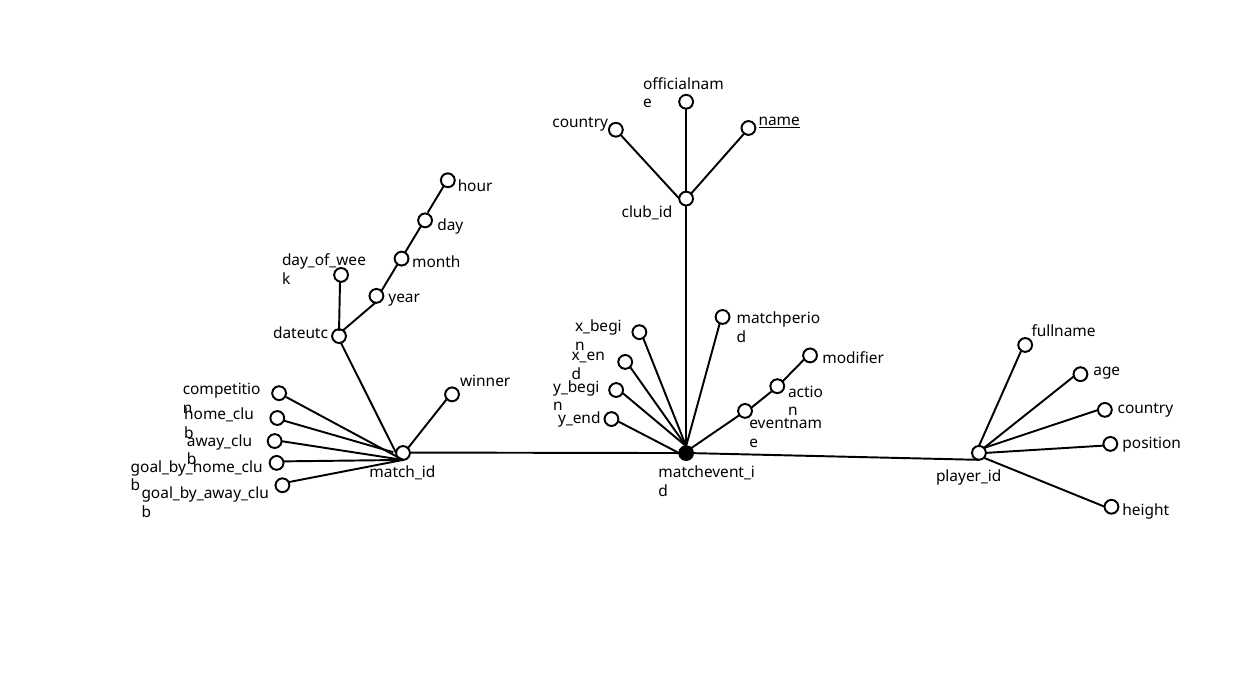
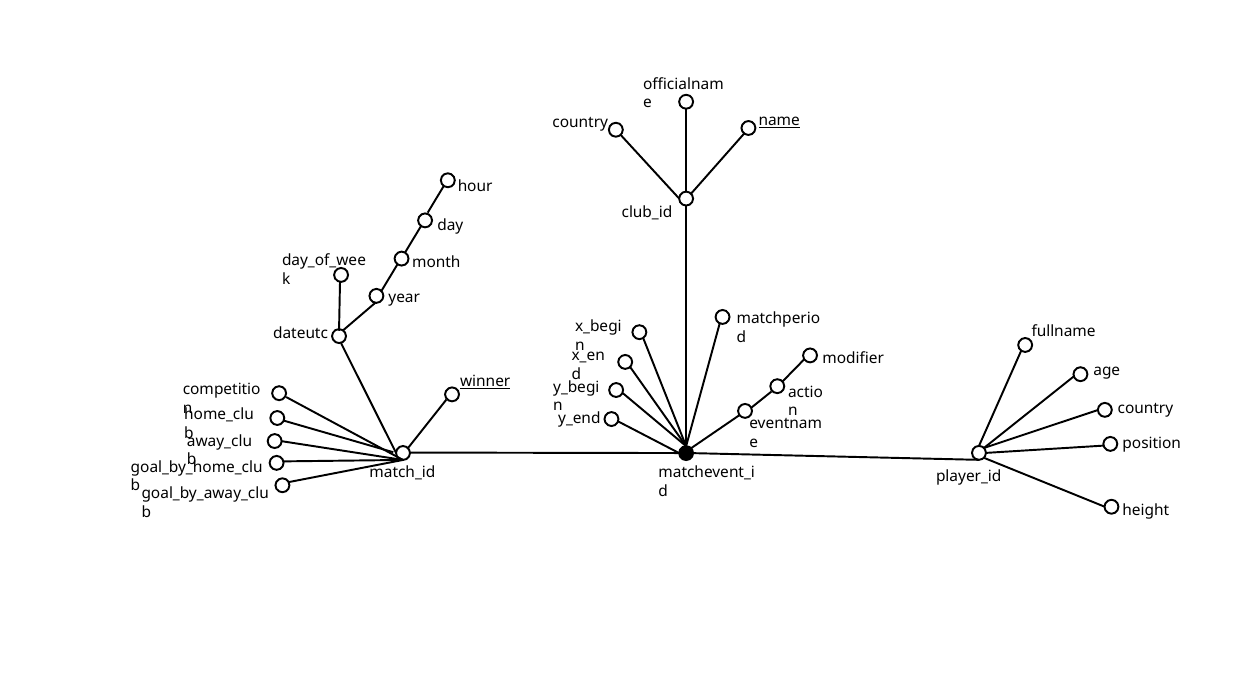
winner underline: none -> present
